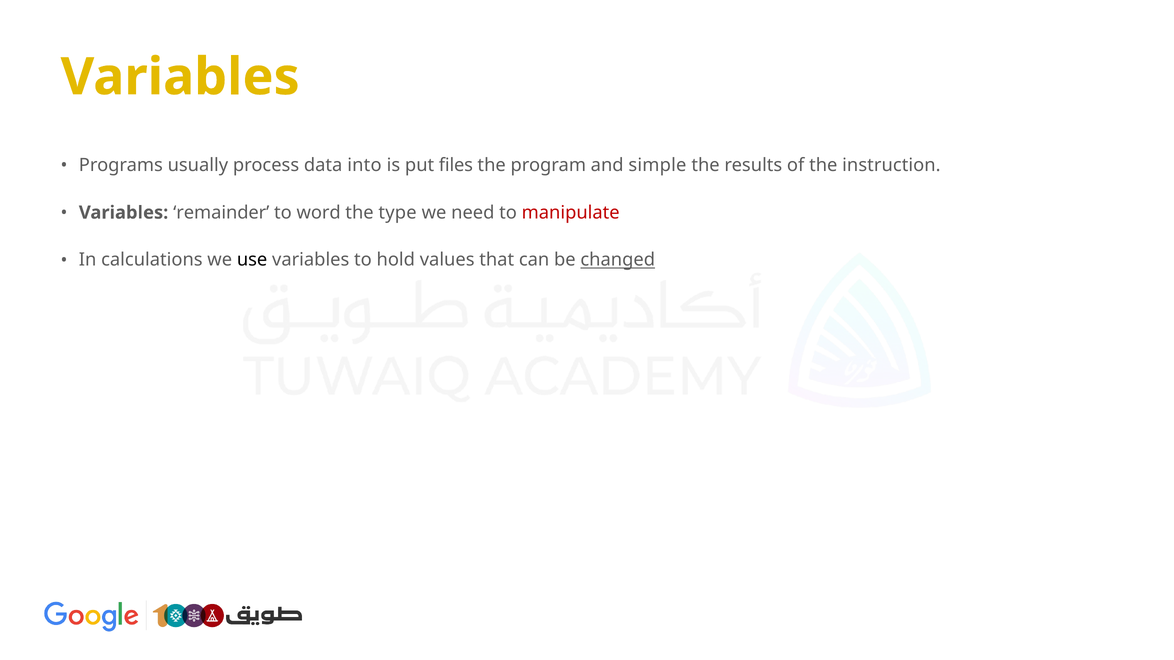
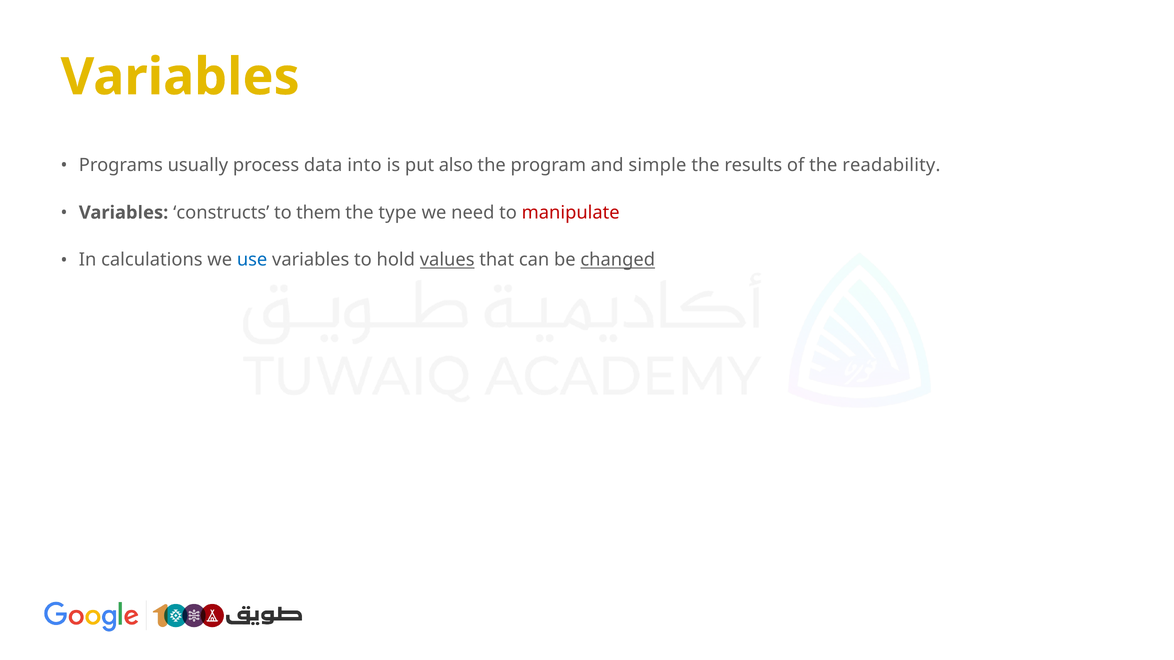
files: files -> also
instruction: instruction -> readability
remainder: remainder -> constructs
word: word -> them
use colour: black -> blue
values underline: none -> present
